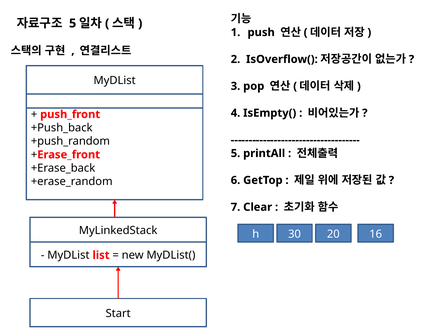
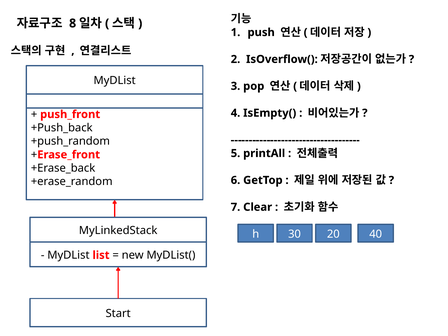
5 at (73, 23): 5 -> 8
16: 16 -> 40
